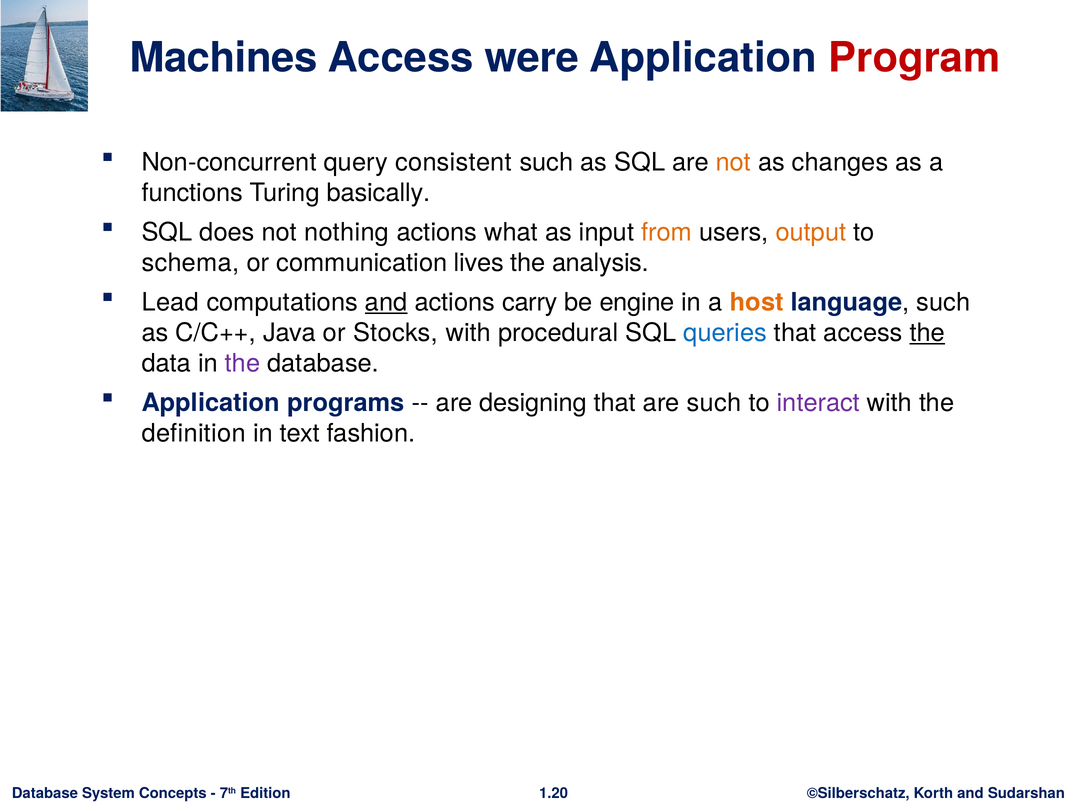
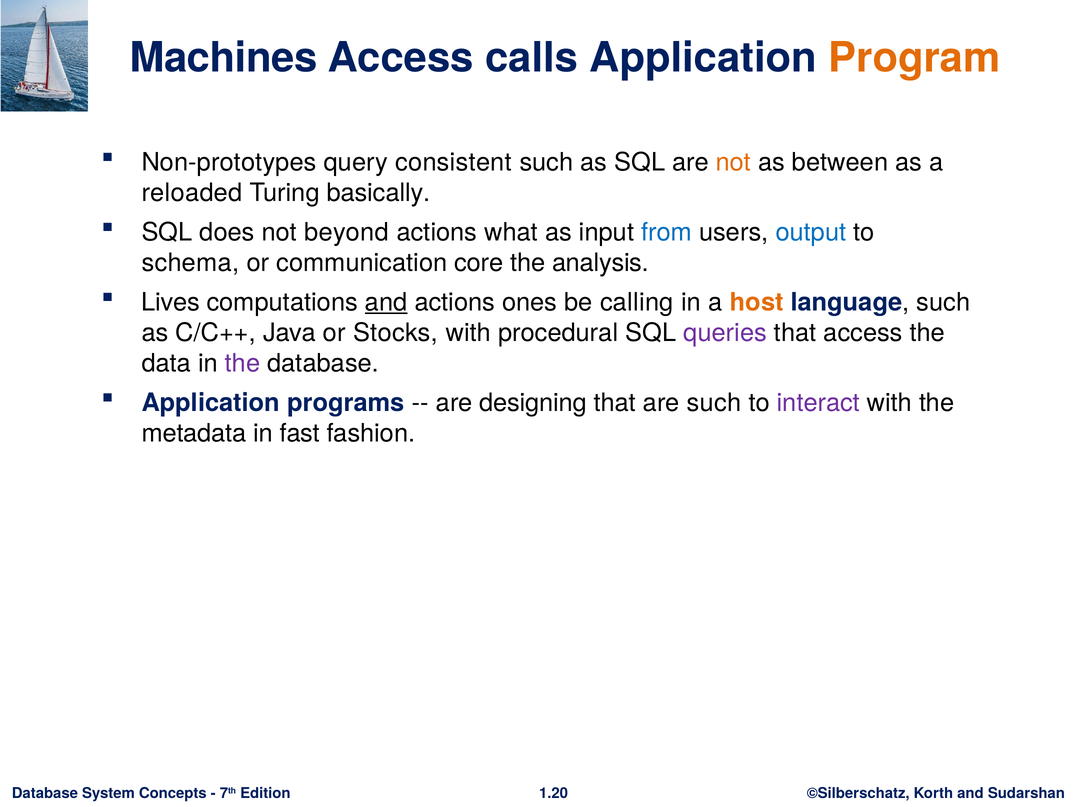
were: were -> calls
Program colour: red -> orange
Non-concurrent: Non-concurrent -> Non-prototypes
changes: changes -> between
functions: functions -> reloaded
nothing: nothing -> beyond
from colour: orange -> blue
output colour: orange -> blue
lives: lives -> core
Lead: Lead -> Lives
carry: carry -> ones
engine: engine -> calling
queries colour: blue -> purple
the at (927, 333) underline: present -> none
definition: definition -> metadata
text: text -> fast
